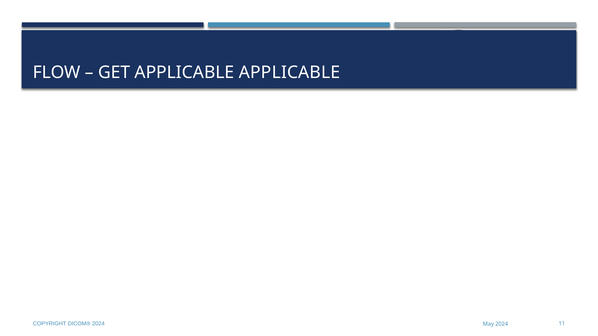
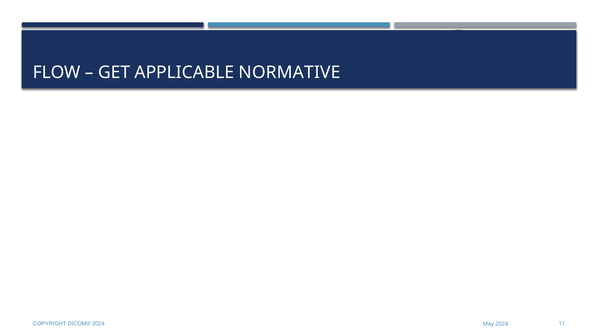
APPLICABLE APPLICABLE: APPLICABLE -> NORMATIVE
